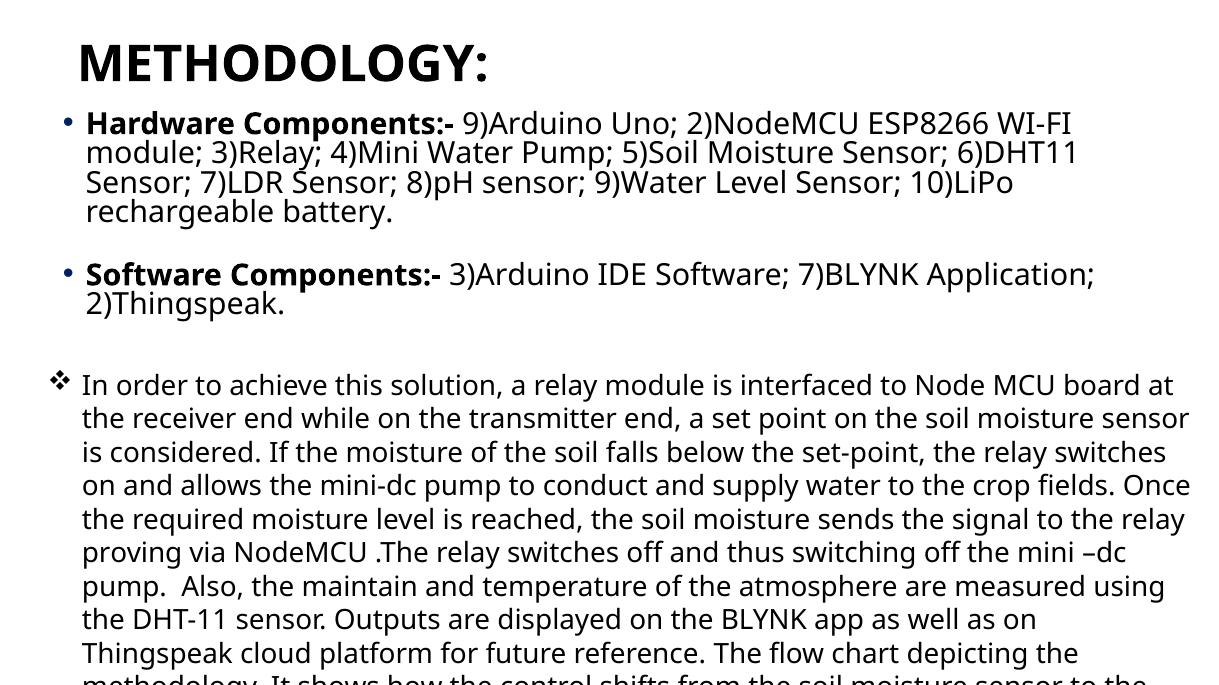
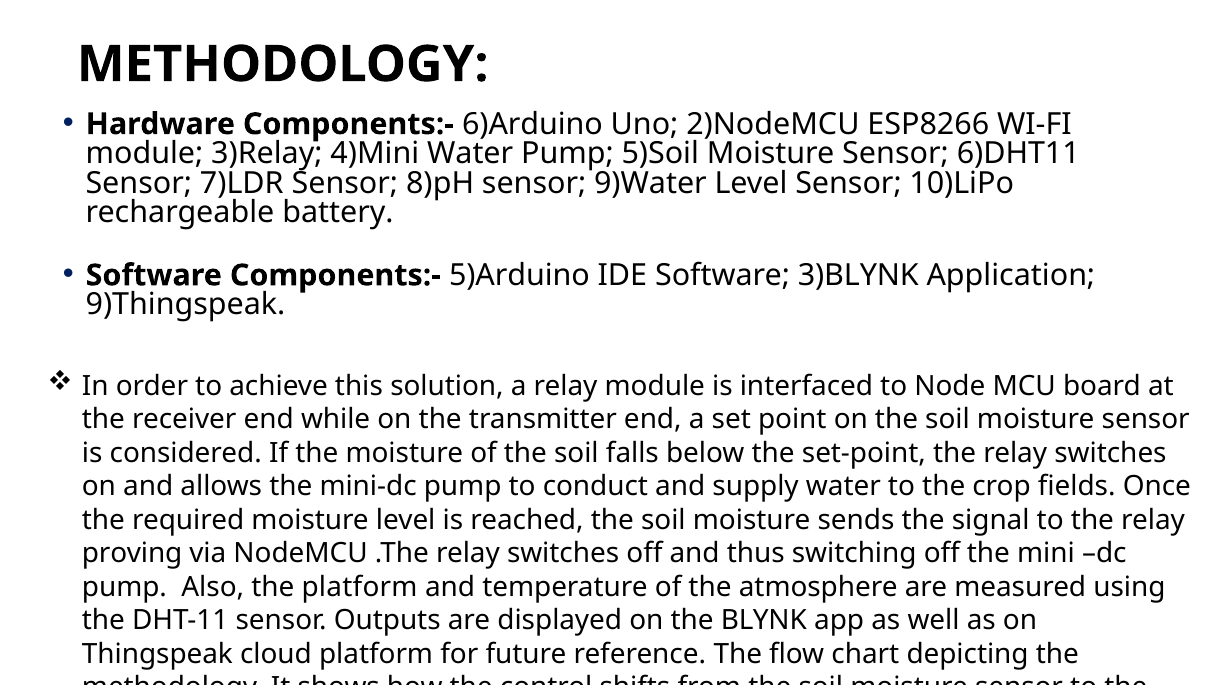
9)Arduino: 9)Arduino -> 6)Arduino
3)Arduino: 3)Arduino -> 5)Arduino
7)BLYNK: 7)BLYNK -> 3)BLYNK
2)Thingspeak: 2)Thingspeak -> 9)Thingspeak
the maintain: maintain -> platform
